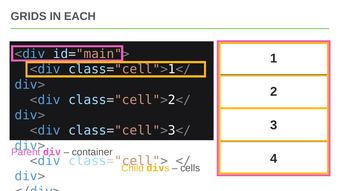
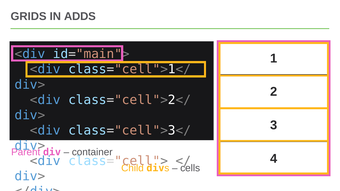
EACH: EACH -> ADDS
